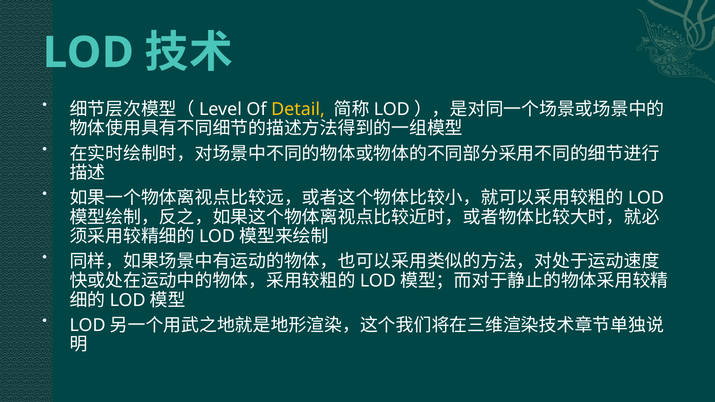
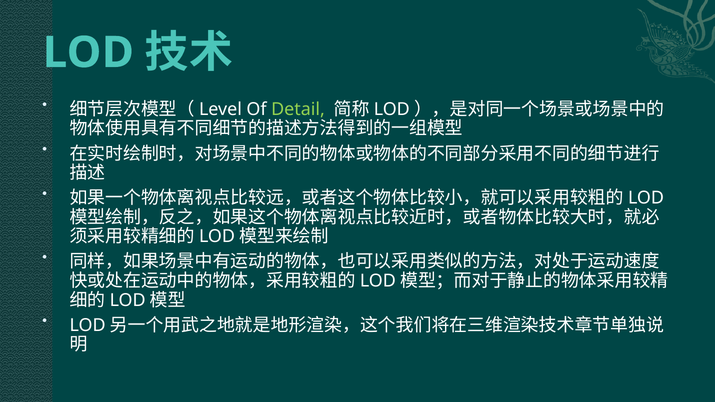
Detail colour: yellow -> light green
